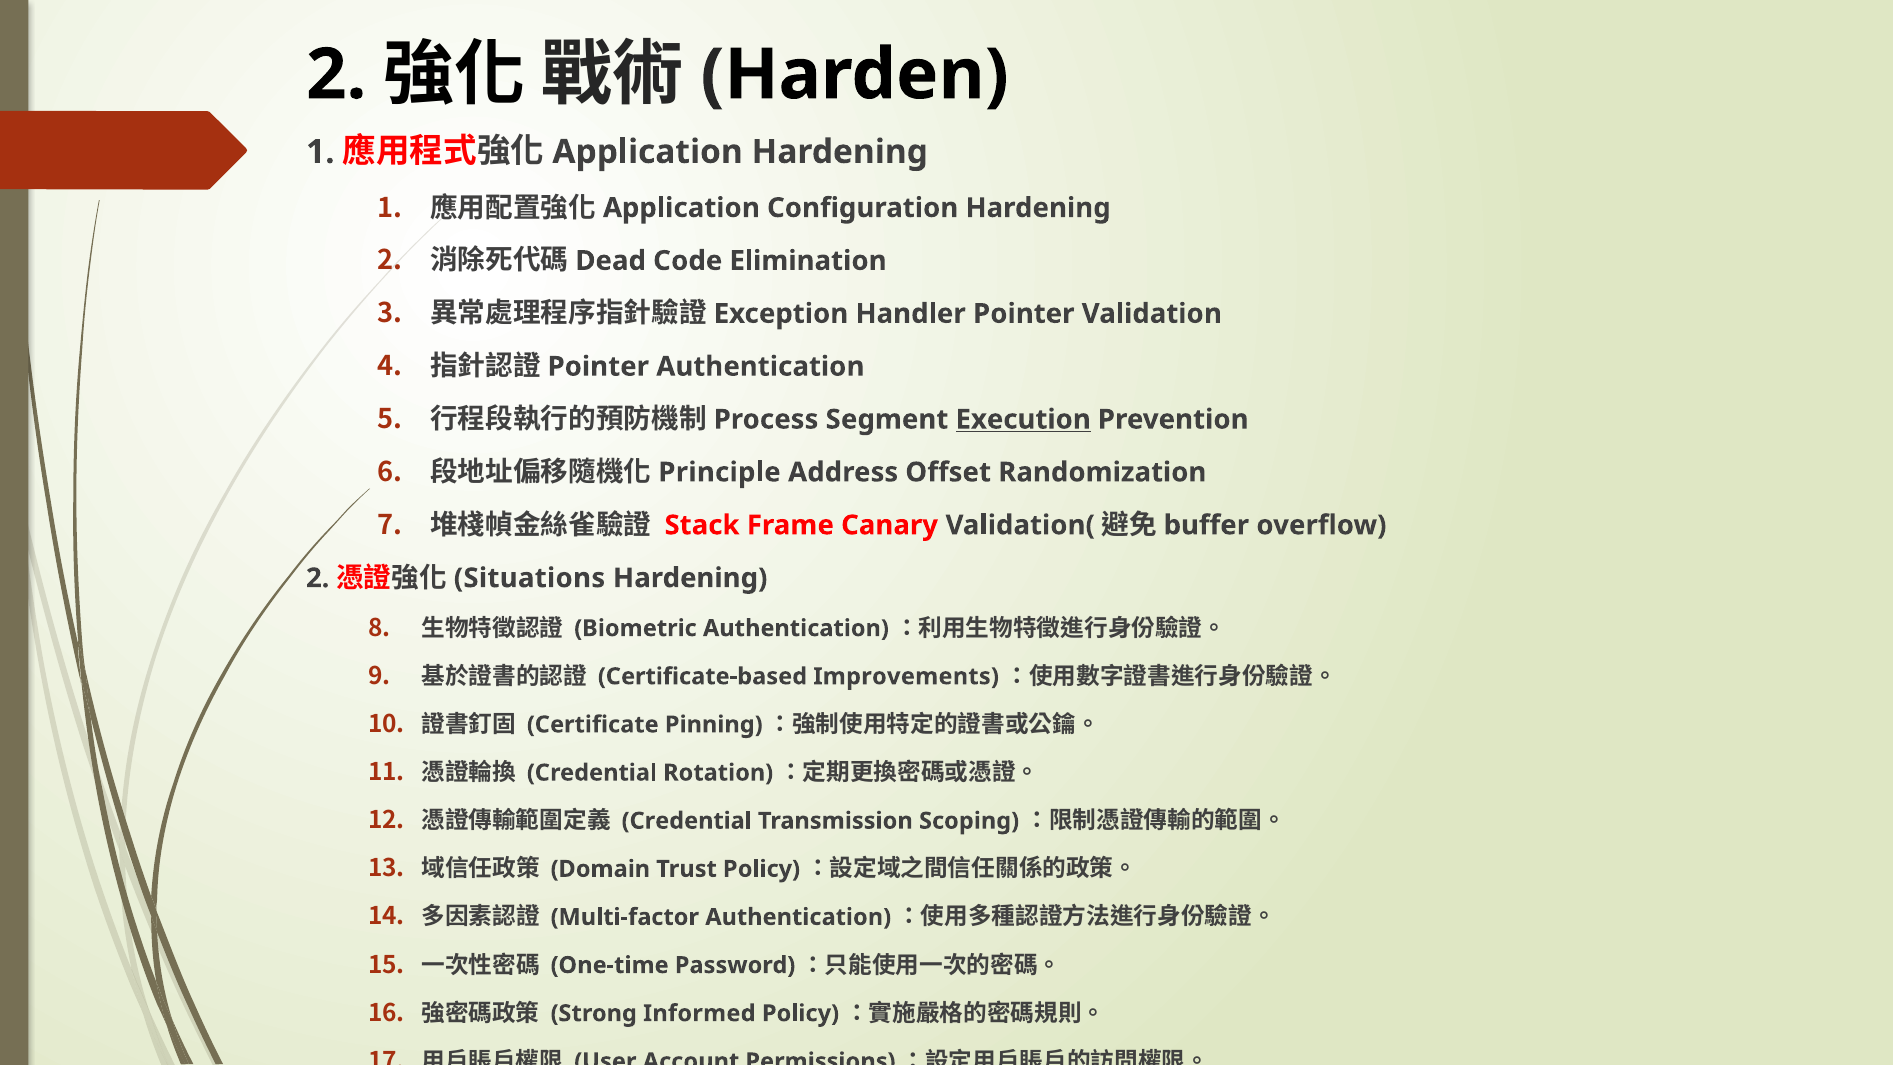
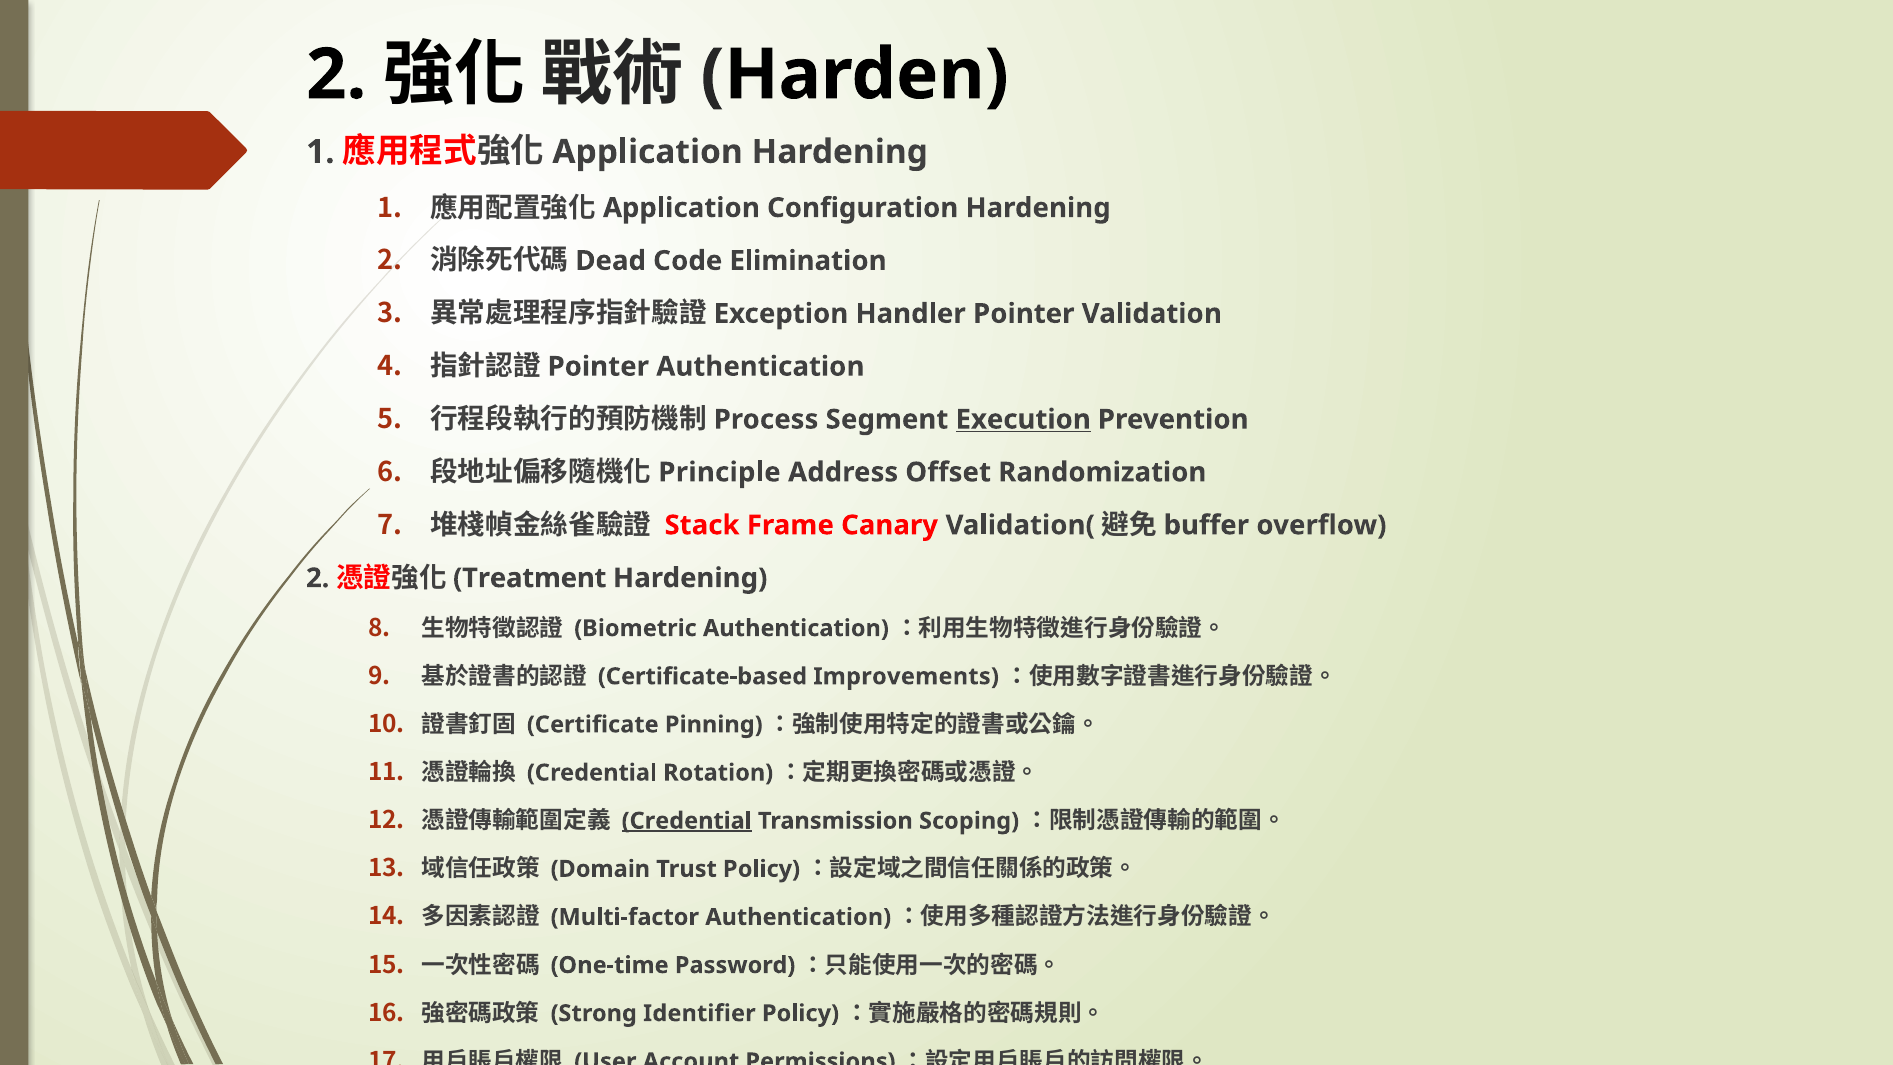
Situations: Situations -> Treatment
Credential at (687, 821) underline: none -> present
Informed: Informed -> Identifier
